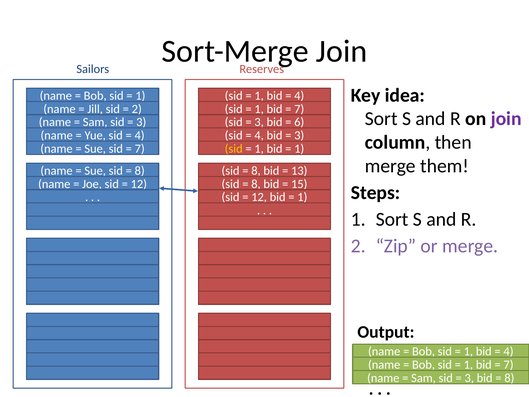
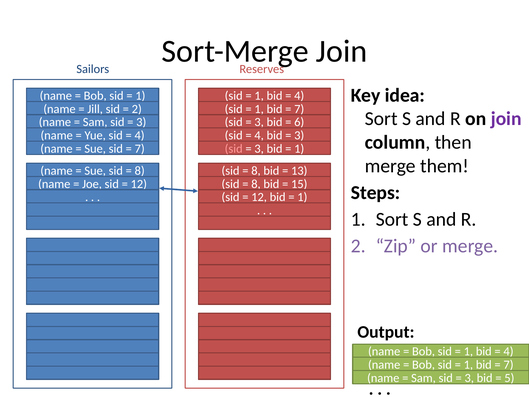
sid at (234, 149) colour: yellow -> pink
1 at (259, 149): 1 -> 3
8 at (509, 378): 8 -> 5
